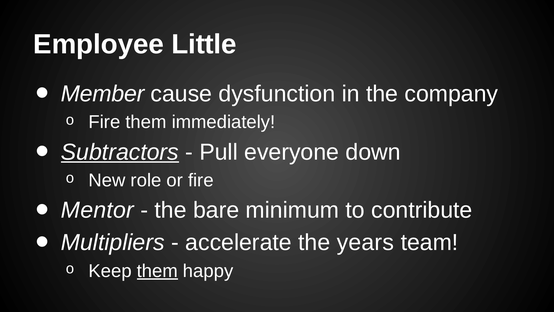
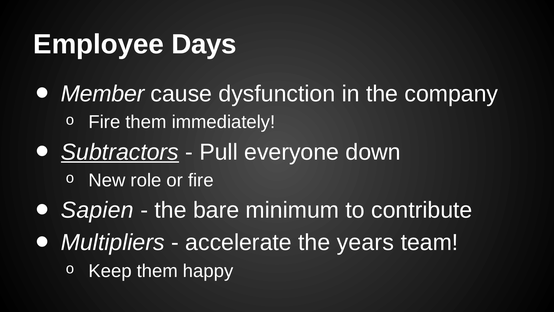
Little: Little -> Days
Mentor: Mentor -> Sapien
them at (157, 271) underline: present -> none
